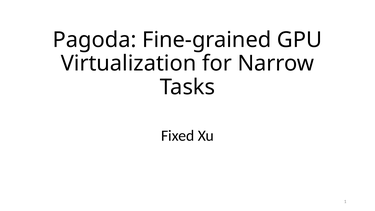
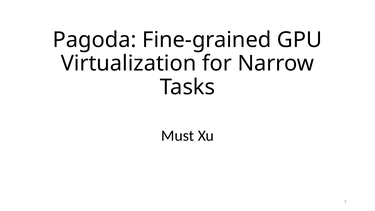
Fixed: Fixed -> Must
